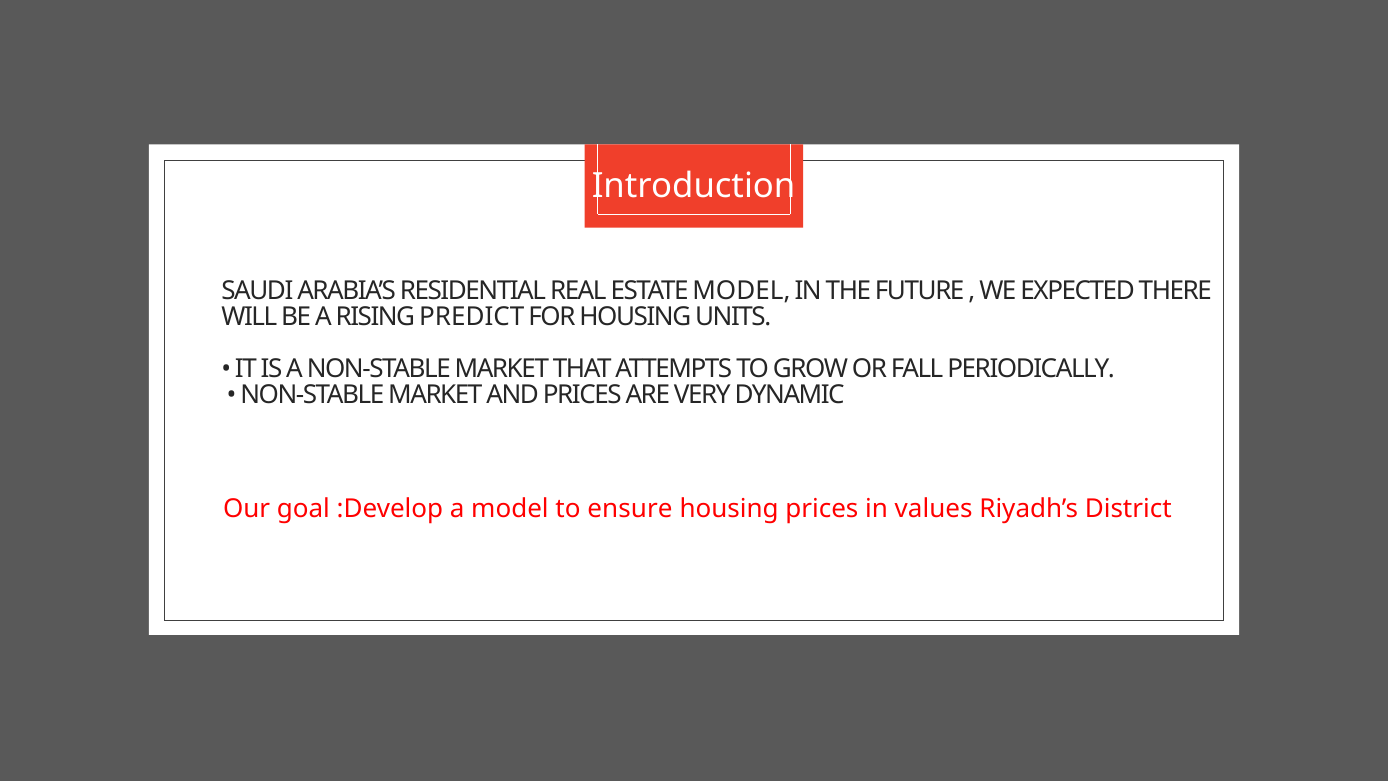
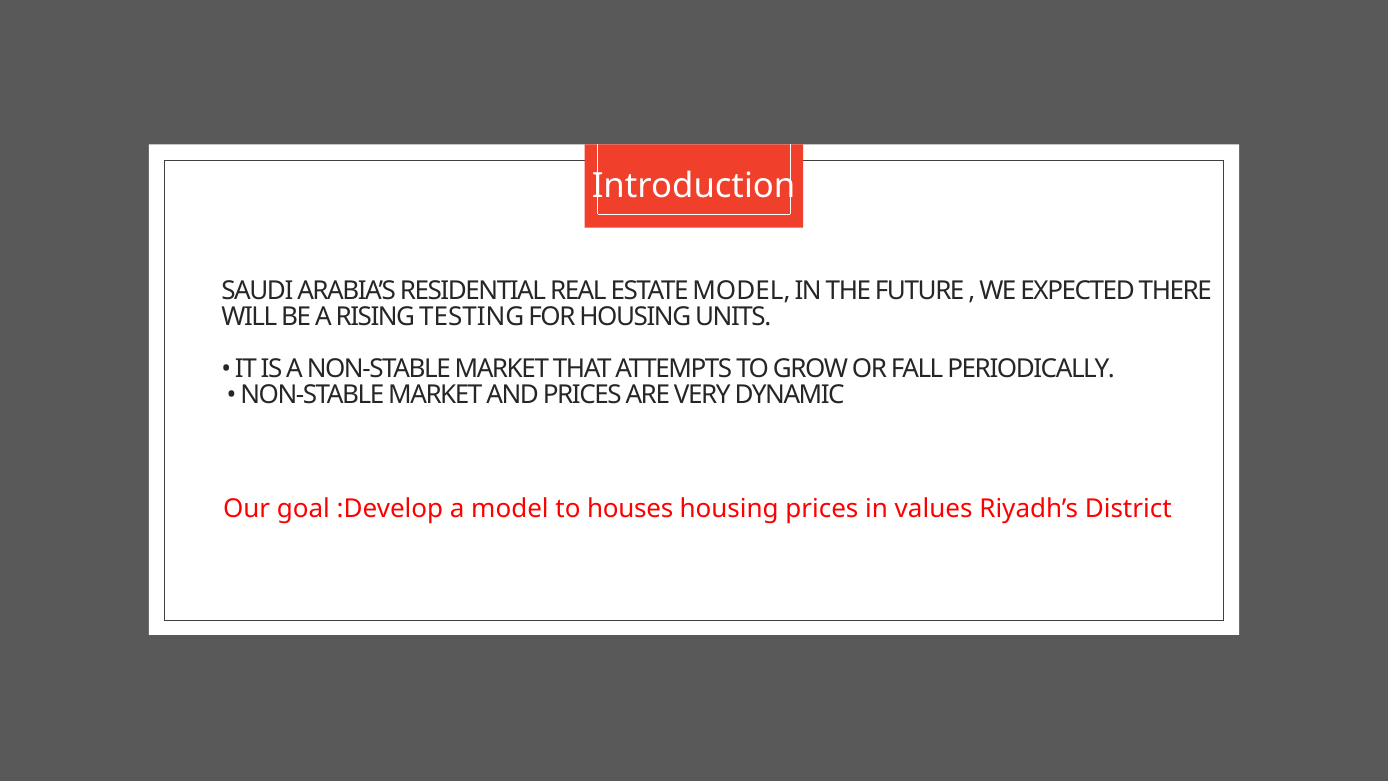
PREDICT: PREDICT -> TESTING
ensure: ensure -> houses
